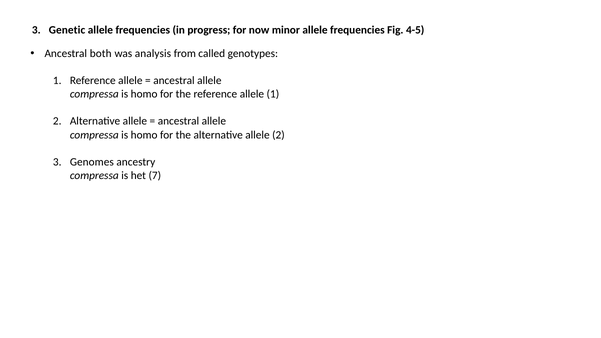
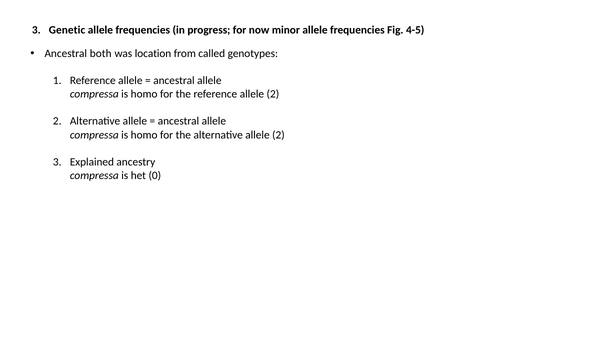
analysis: analysis -> location
reference allele 1: 1 -> 2
Genomes: Genomes -> Explained
7: 7 -> 0
